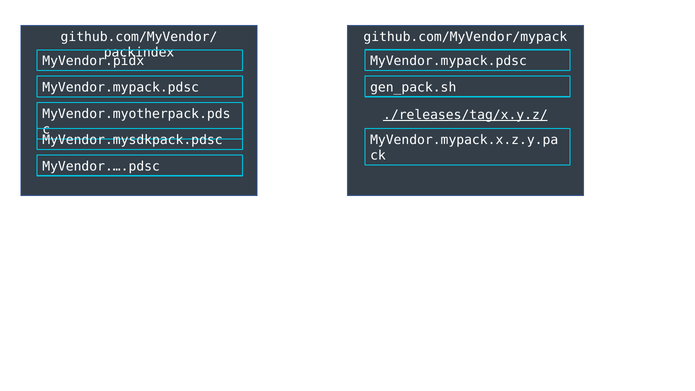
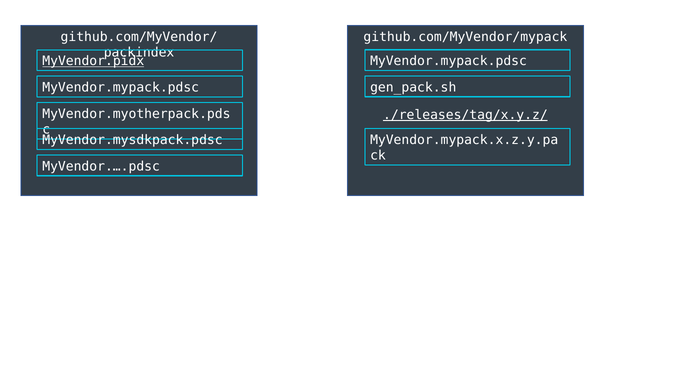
MyVendor.pidx underline: none -> present
